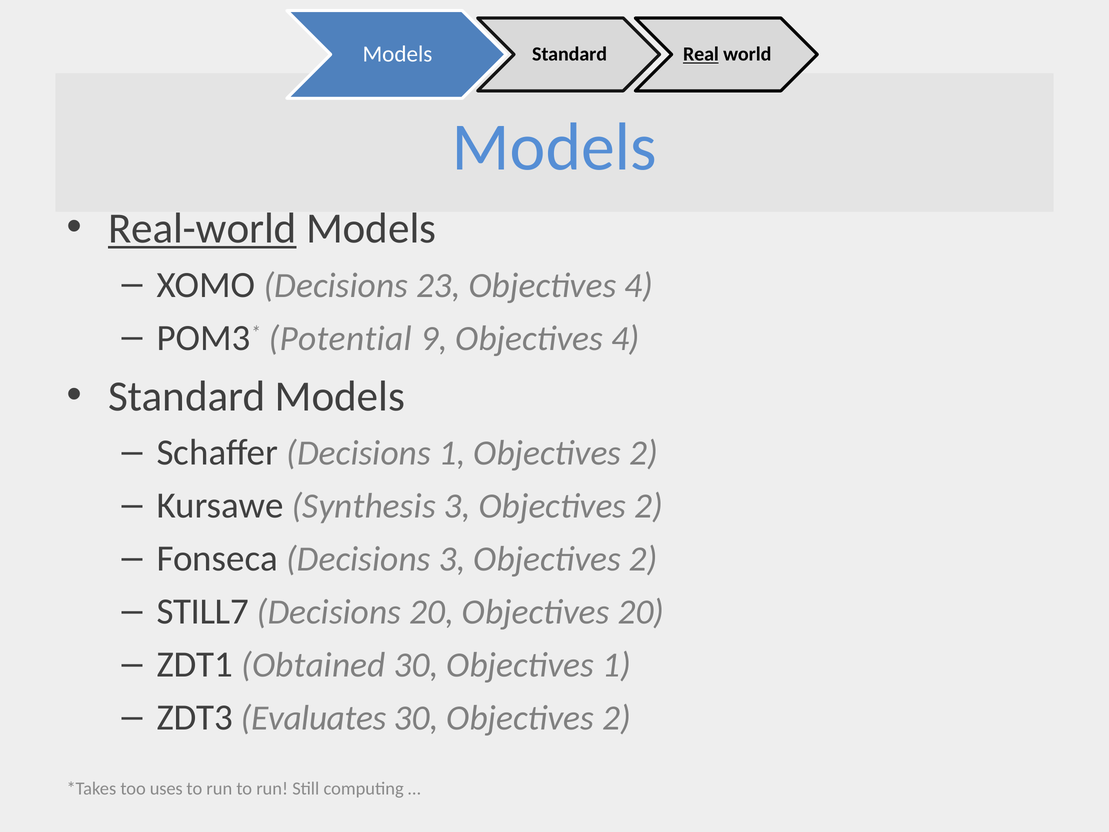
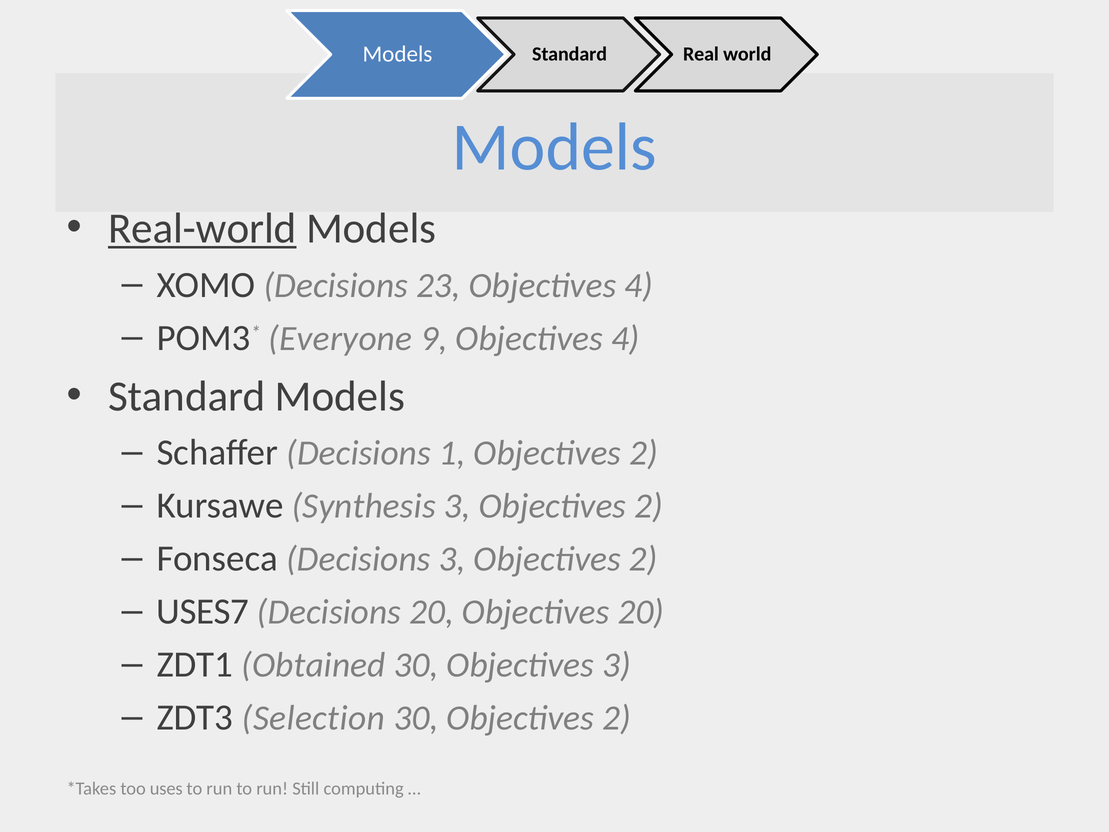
Real underline: present -> none
Potential: Potential -> Everyone
STILL7: STILL7 -> USES7
Objectives 1: 1 -> 3
Evaluates: Evaluates -> Selection
